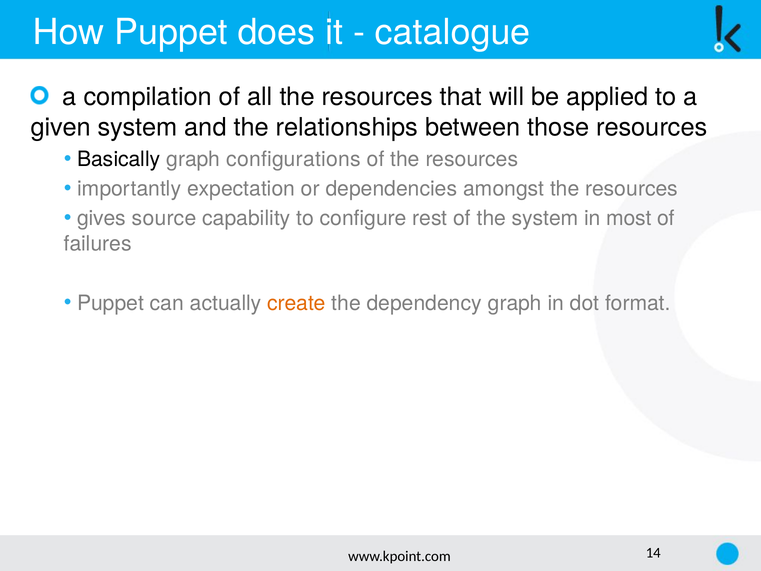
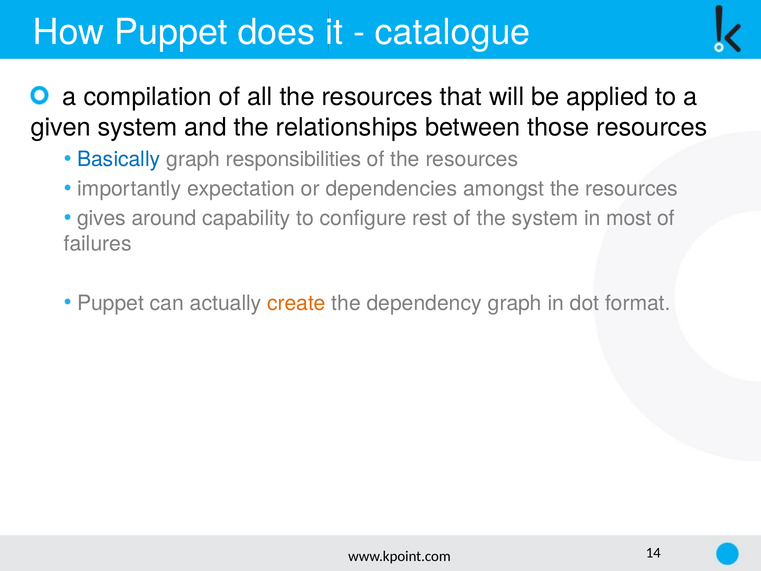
Basically colour: black -> blue
configurations: configurations -> responsibilities
source: source -> around
